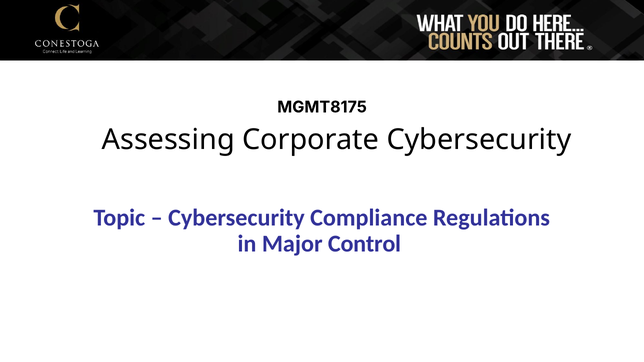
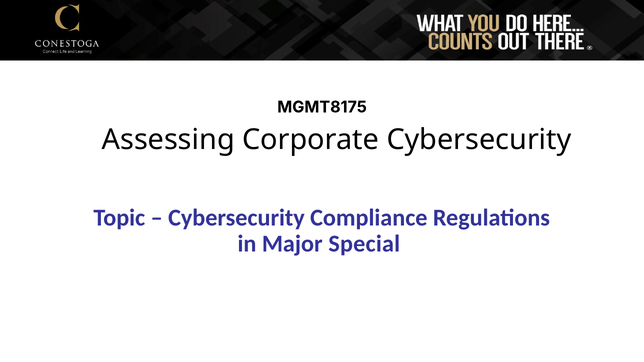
Control: Control -> Special
